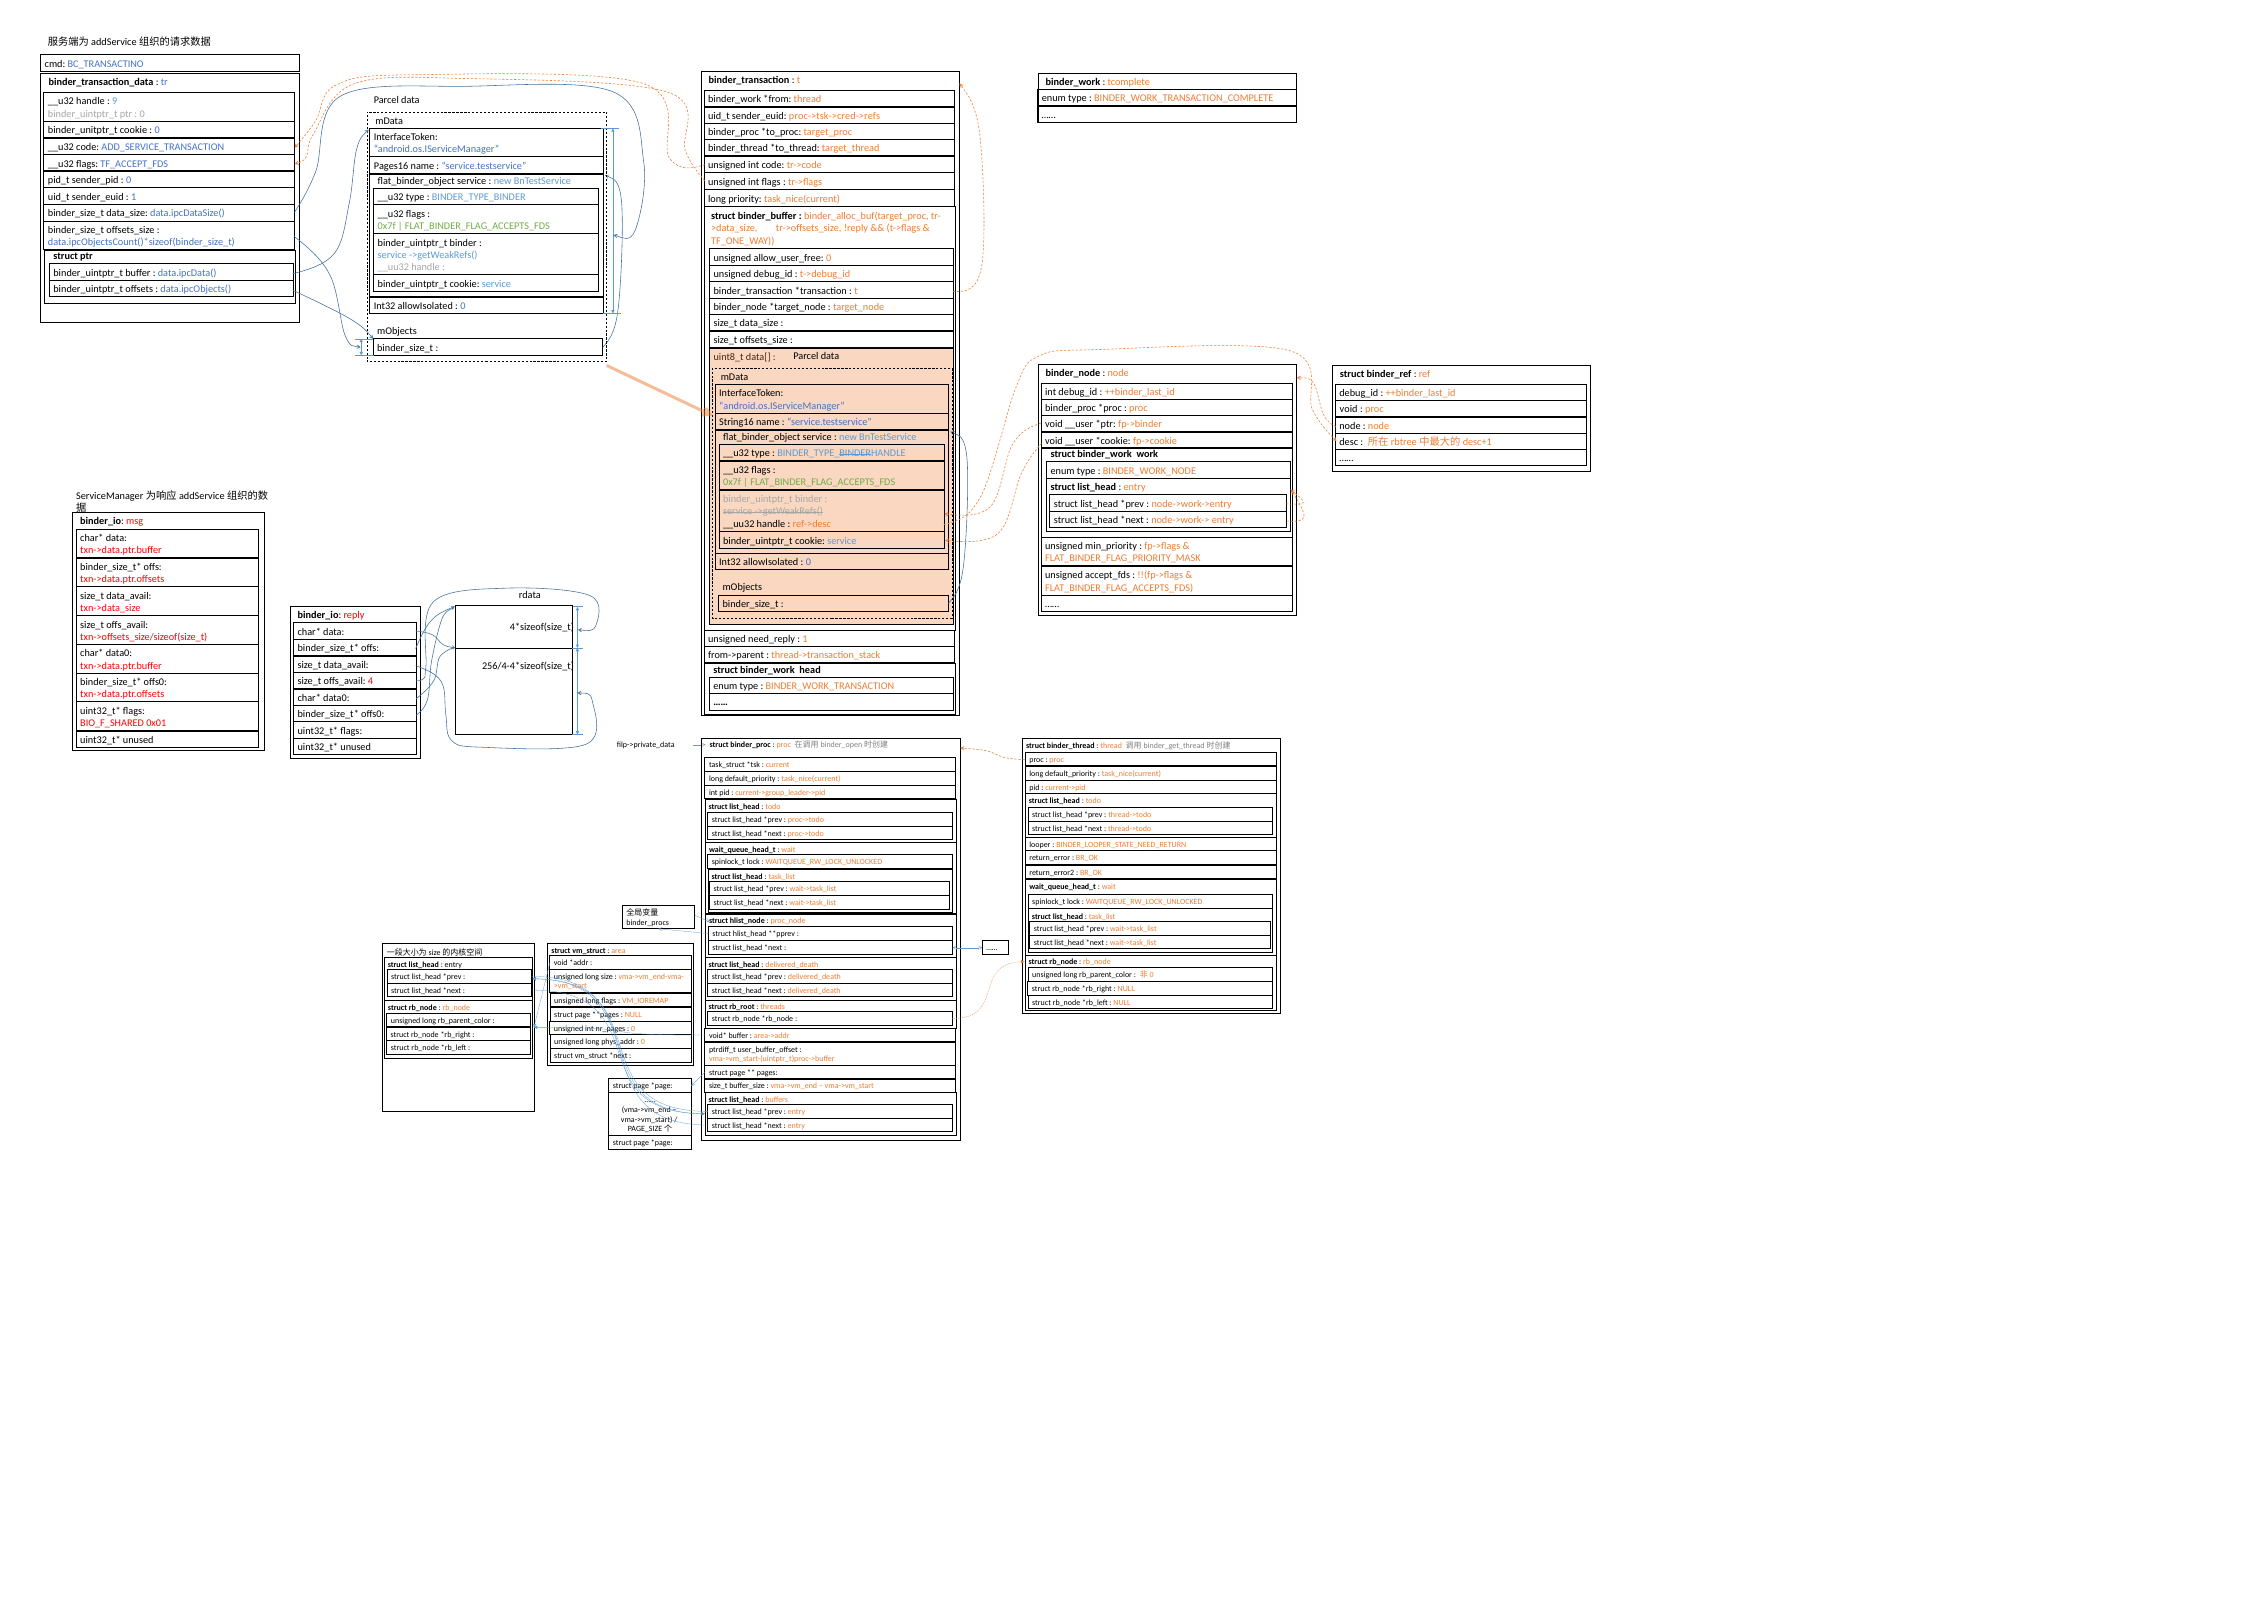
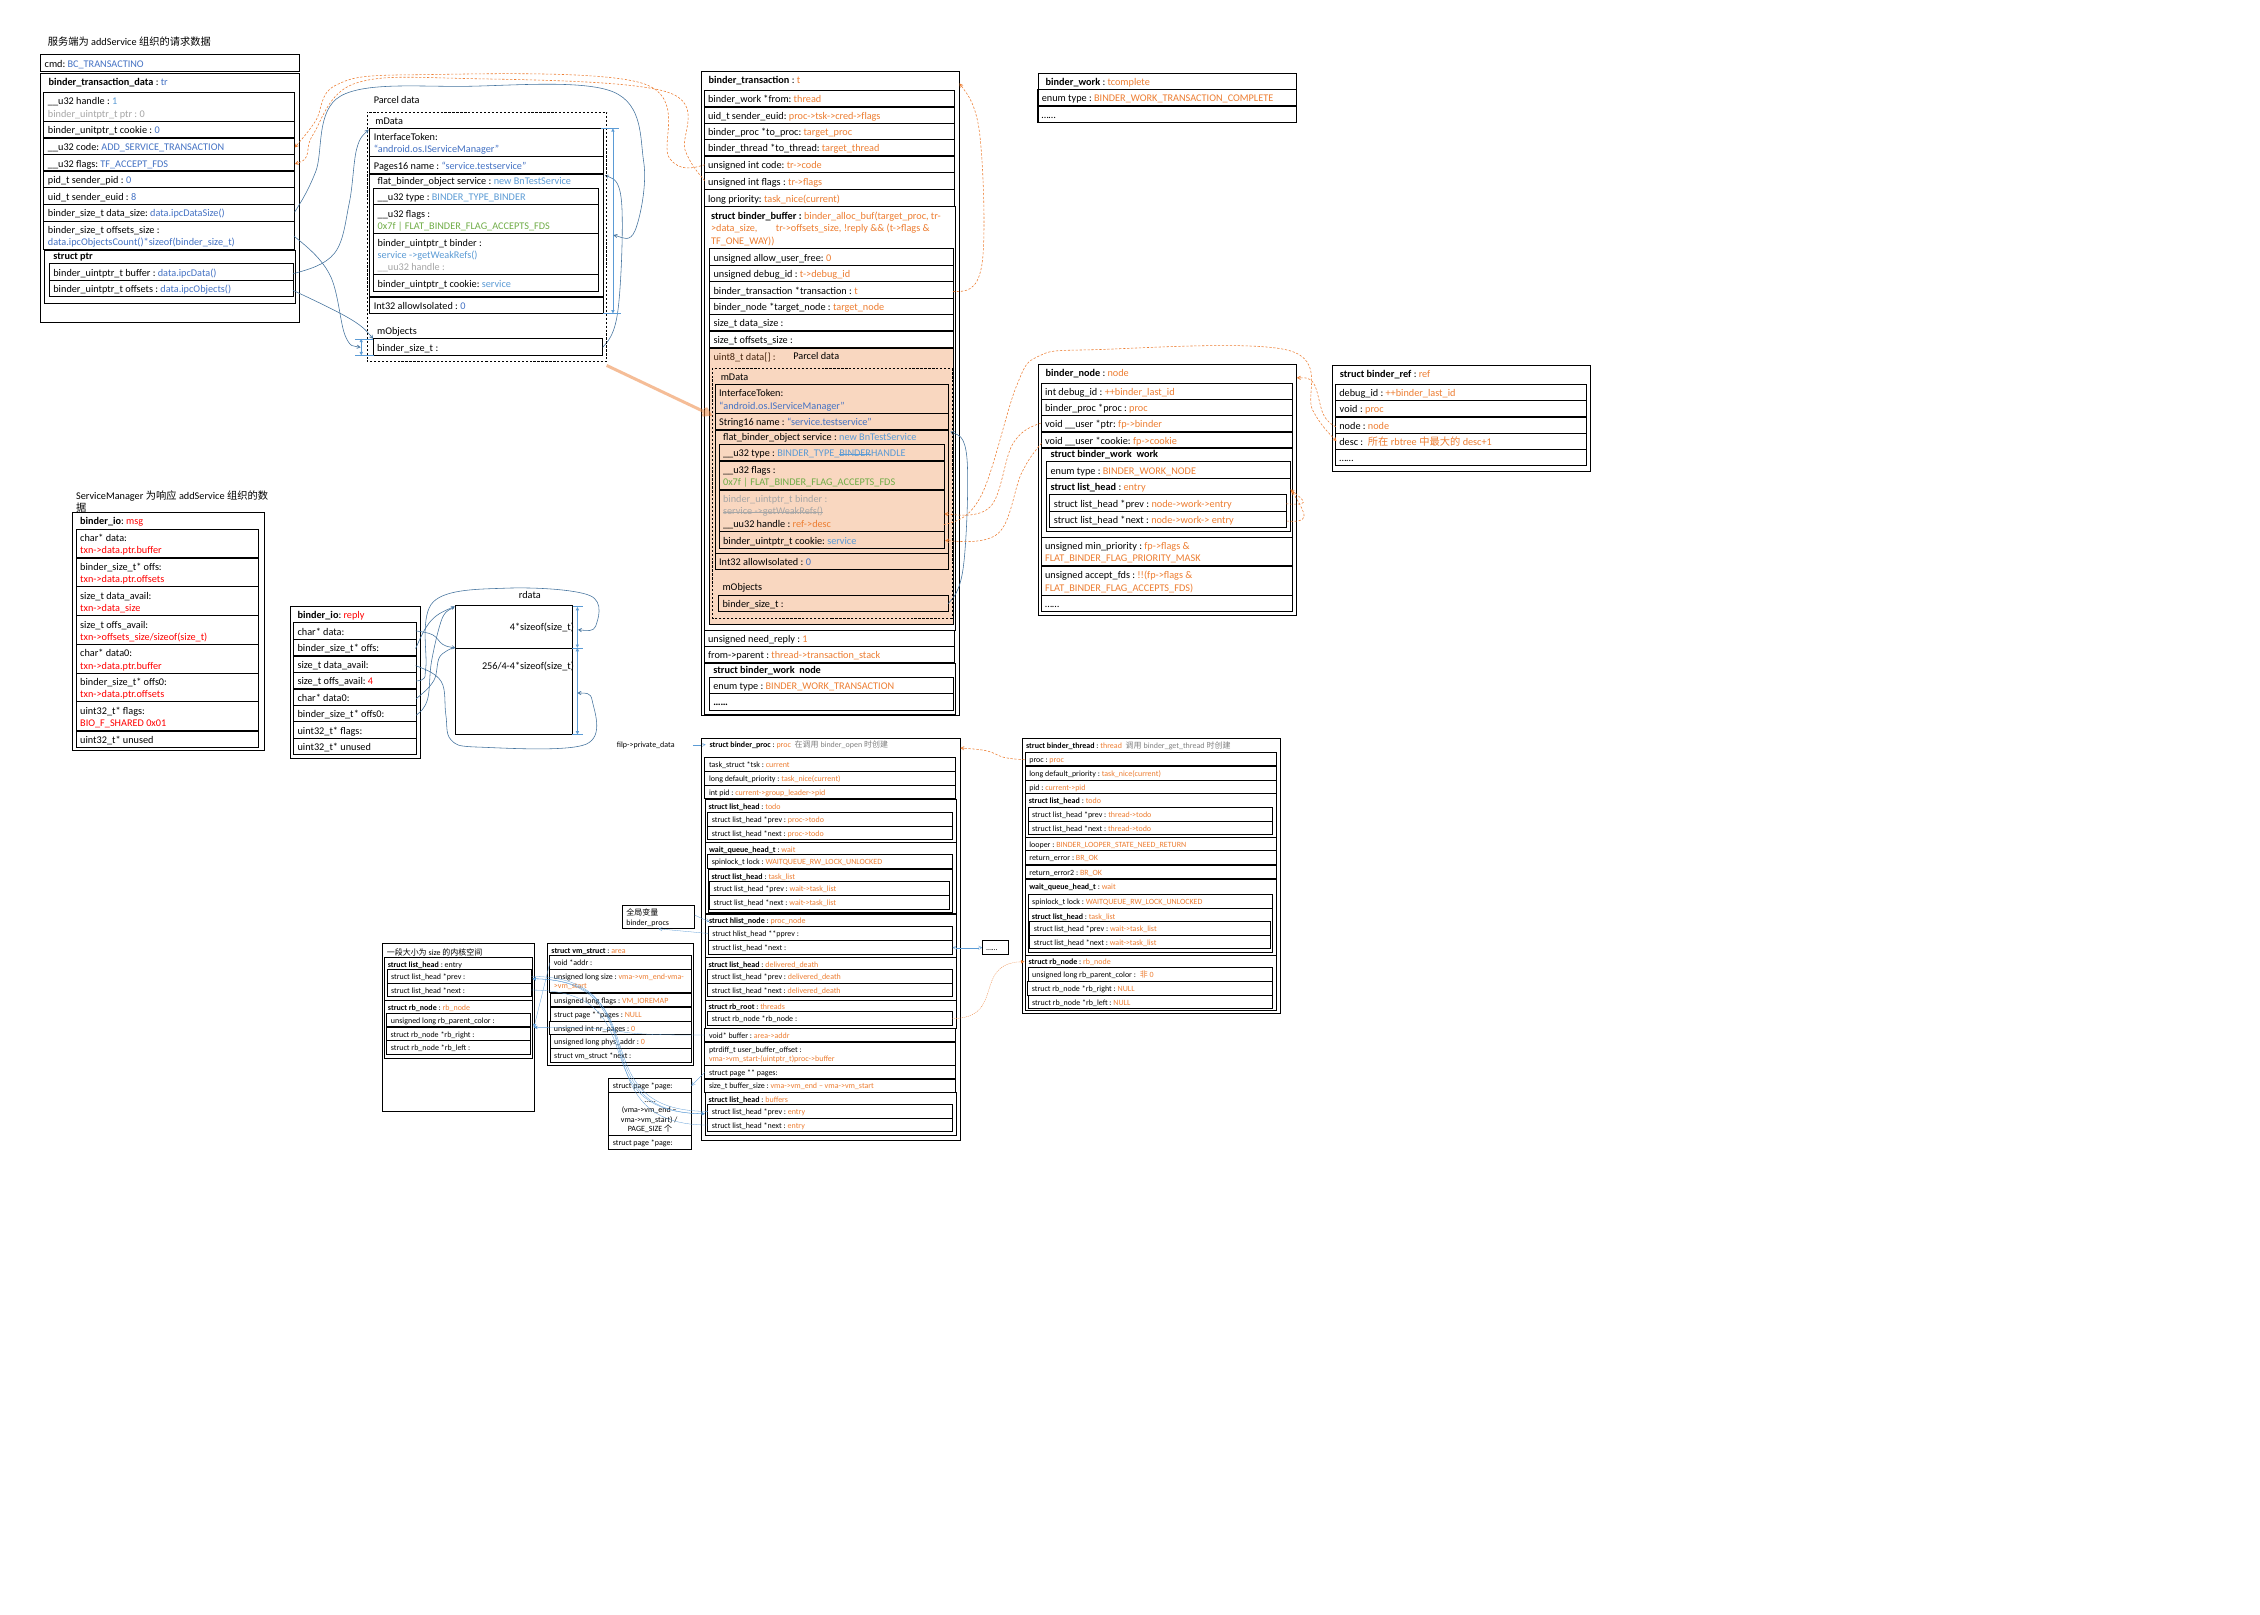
9 at (115, 101): 9 -> 1
proc->tsk->cred->refs: proc->tsk->cred->refs -> proc->tsk->cred->flags
1 at (134, 197): 1 -> 8
binder_work head: head -> node
